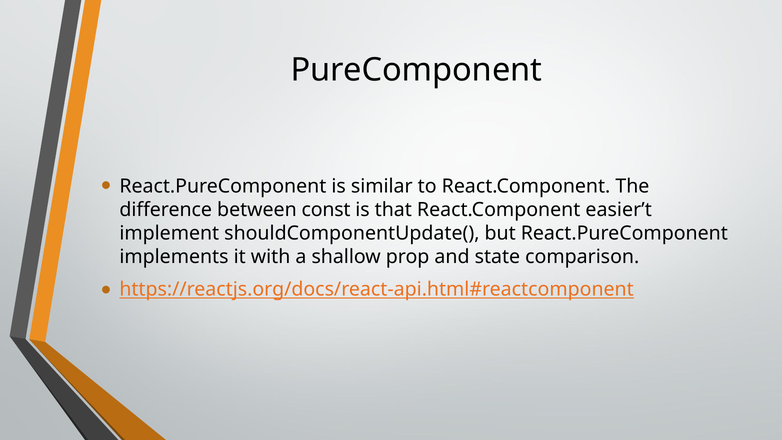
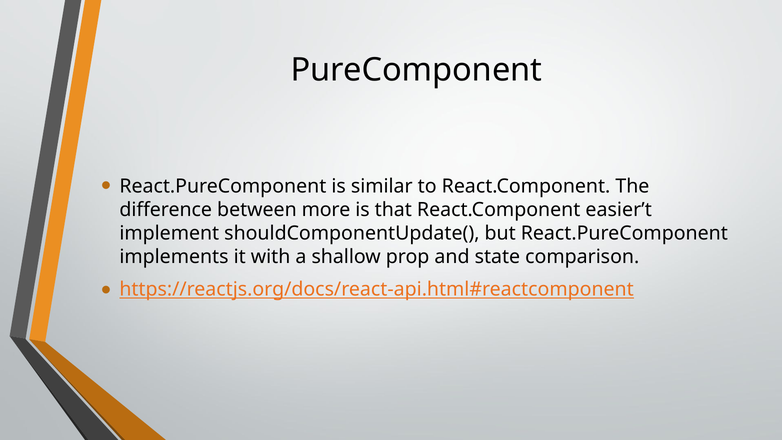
const: const -> more
